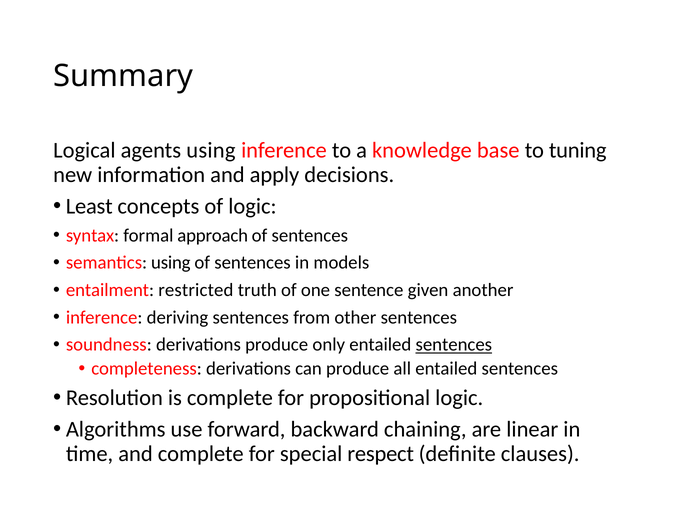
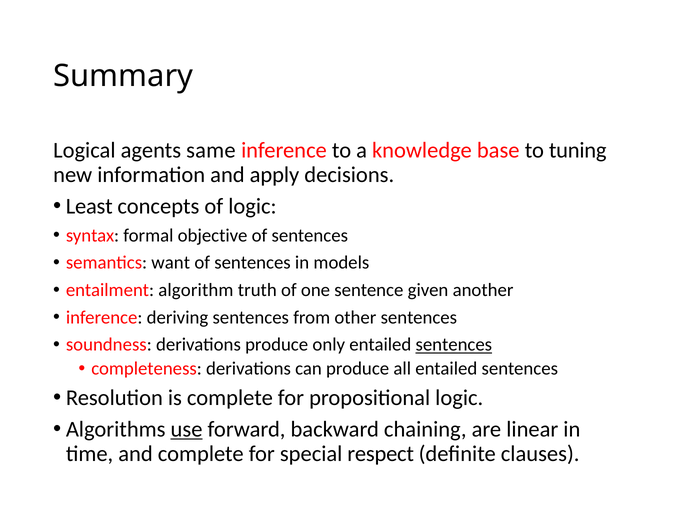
agents using: using -> same
approach: approach -> objective
semantics using: using -> want
restricted: restricted -> algorithm
use underline: none -> present
